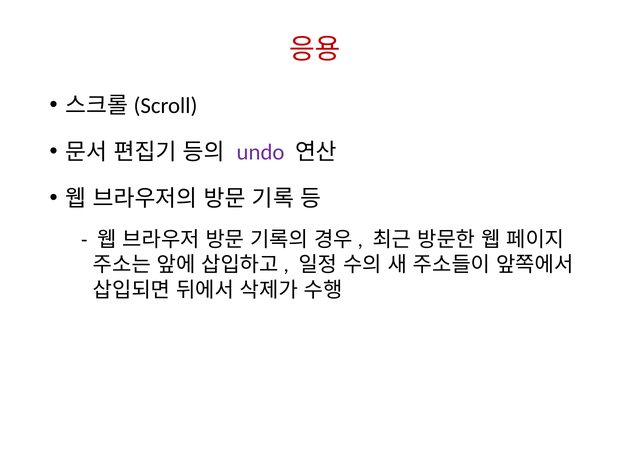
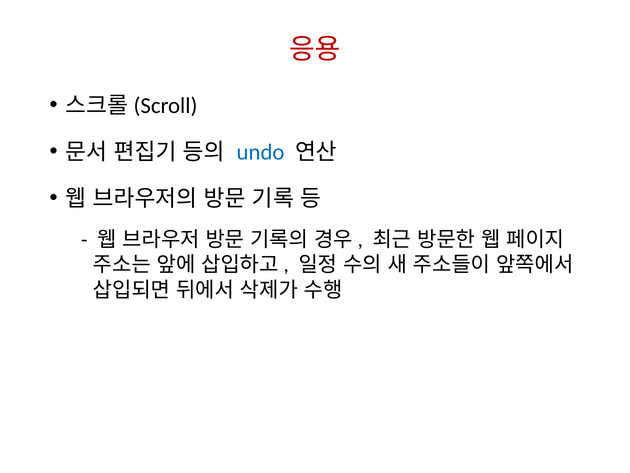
undo colour: purple -> blue
